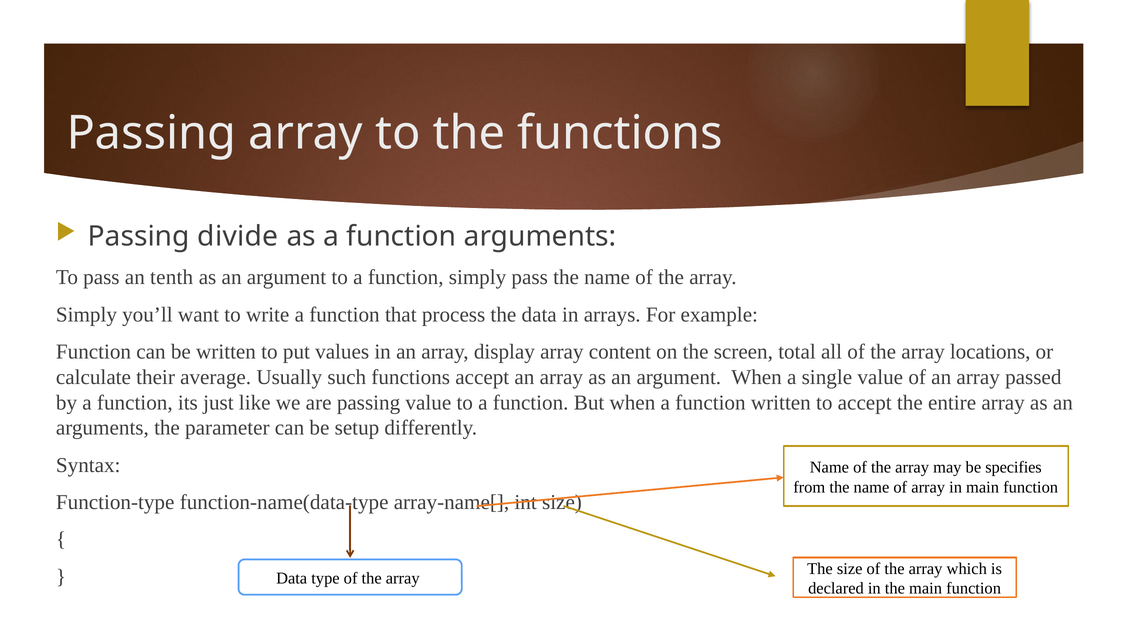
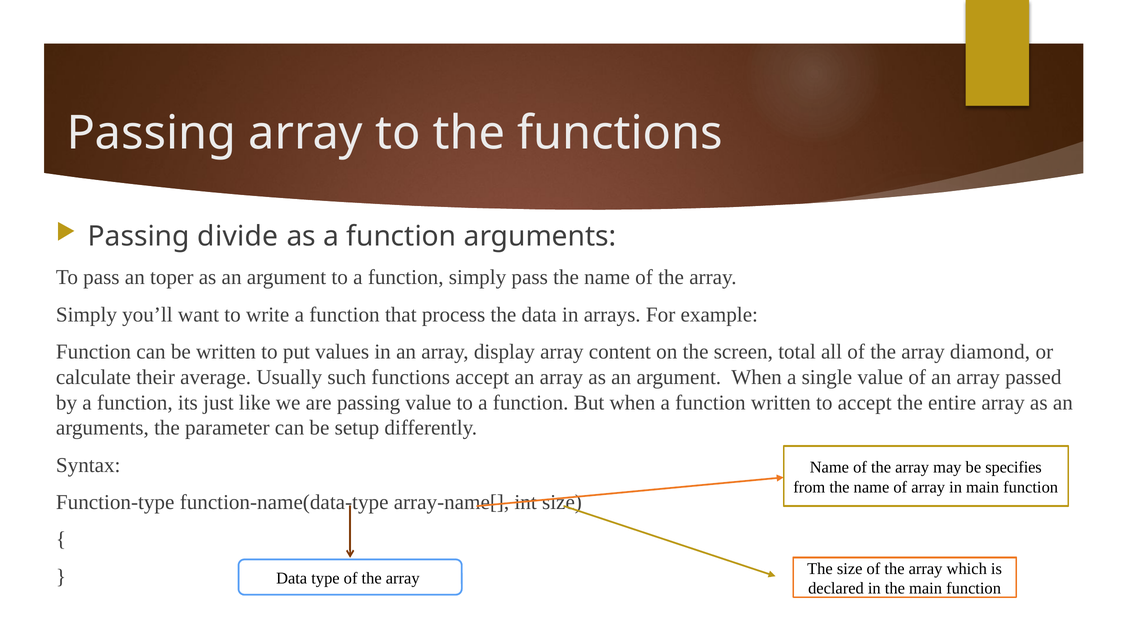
tenth: tenth -> toper
locations: locations -> diamond
